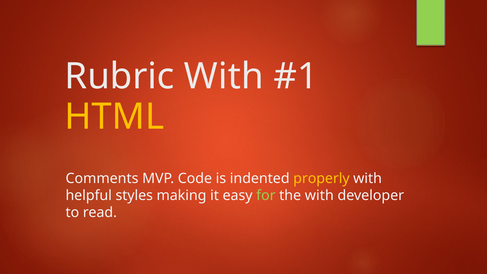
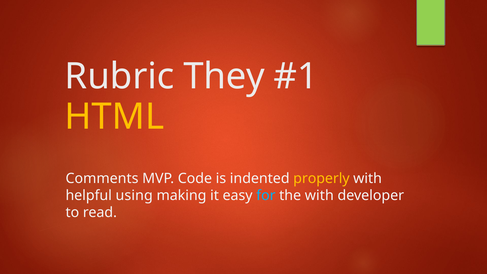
Rubric With: With -> They
styles: styles -> using
for colour: light green -> light blue
